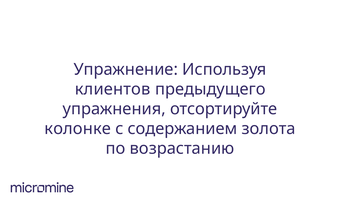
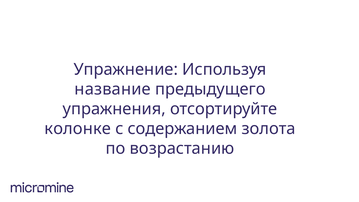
клиентов: клиентов -> название
